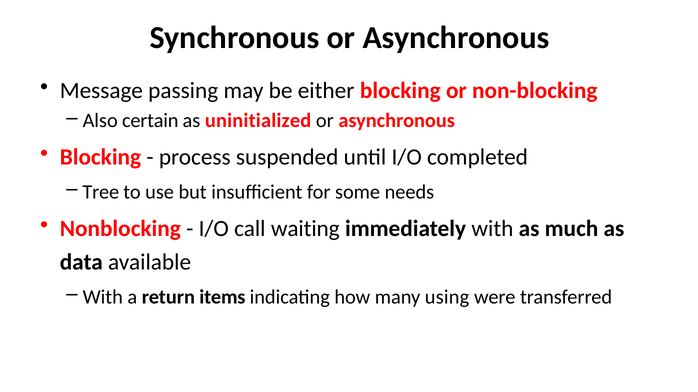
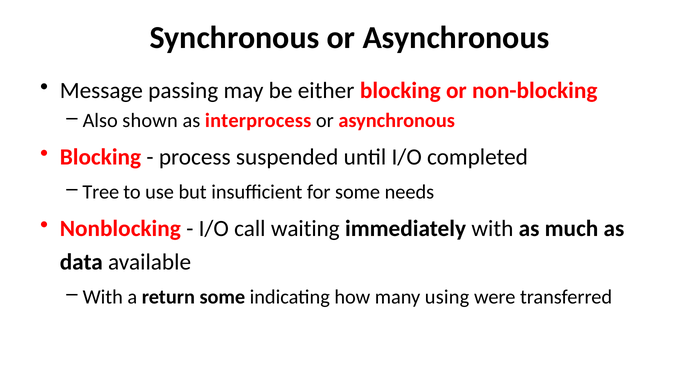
certain: certain -> shown
uninitialized: uninitialized -> interprocess
return items: items -> some
